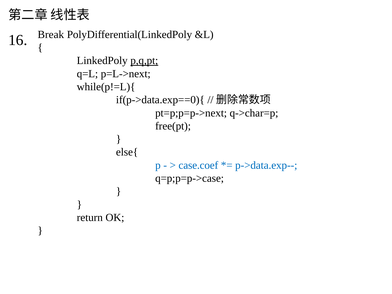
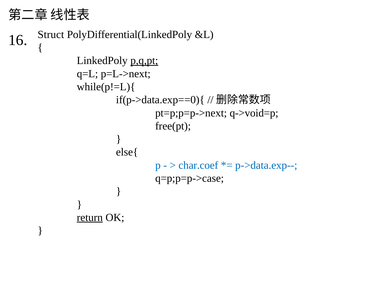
Break: Break -> Struct
q->char=p: q->char=p -> q->void=p
case.coef: case.coef -> char.coef
return underline: none -> present
